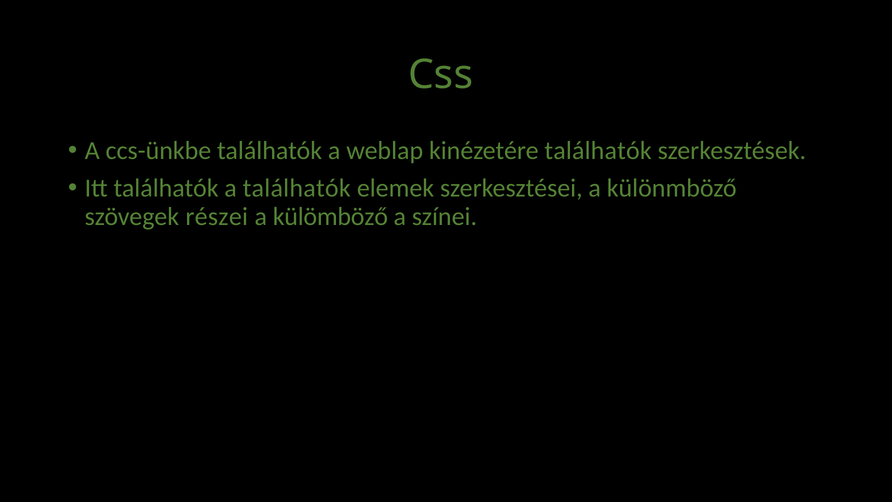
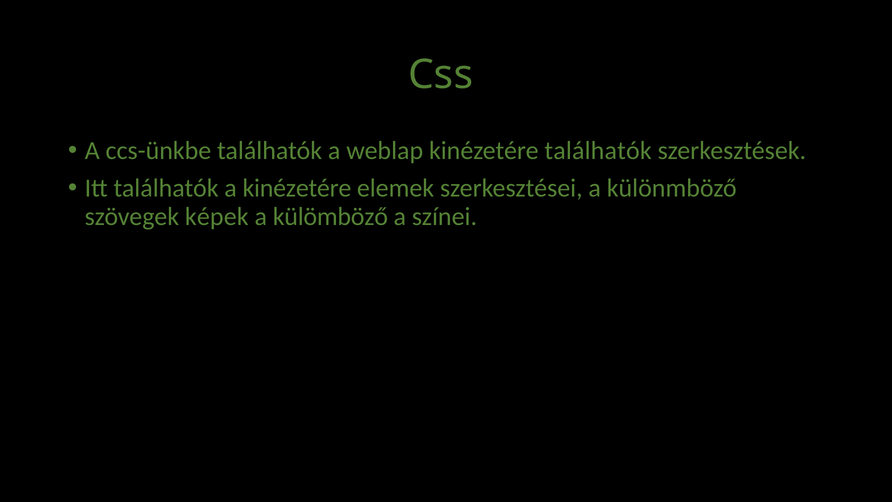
a találhatók: találhatók -> kinézetére
részei: részei -> képek
